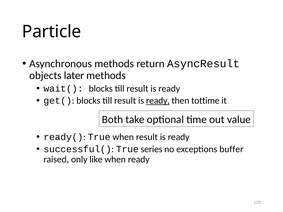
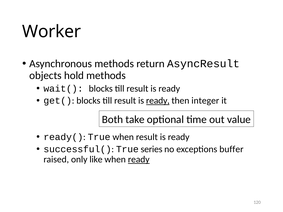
Particle: Particle -> Worker
later: later -> hold
tottime: tottime -> integer
ready at (139, 160) underline: none -> present
